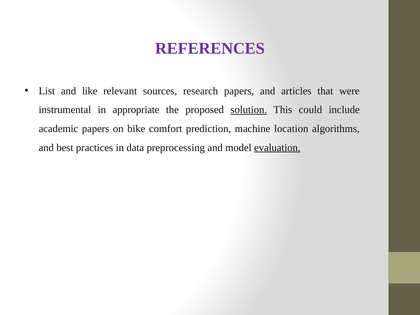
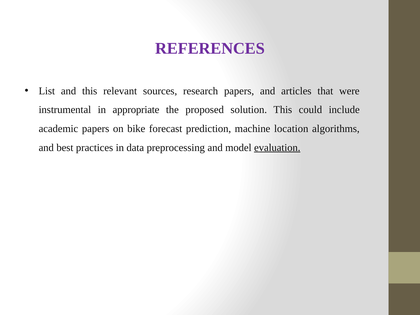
and like: like -> this
solution underline: present -> none
comfort: comfort -> forecast
